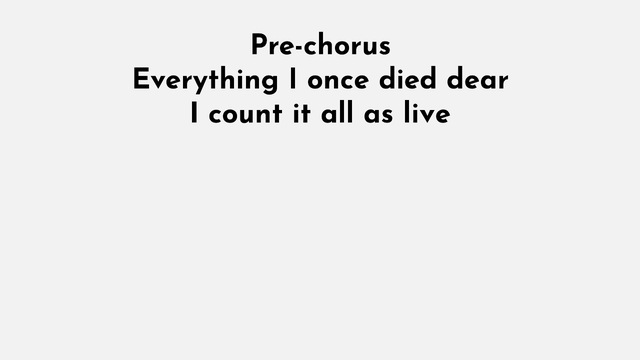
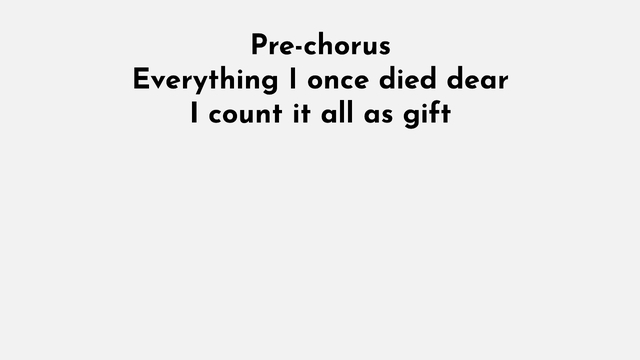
live: live -> gift
